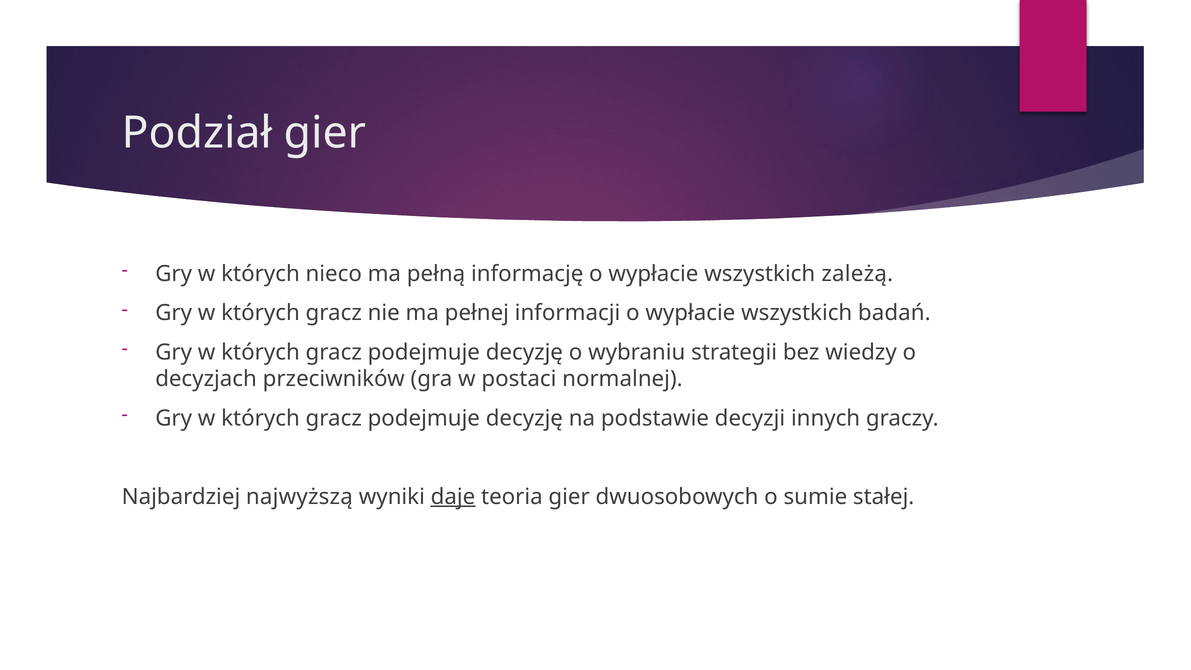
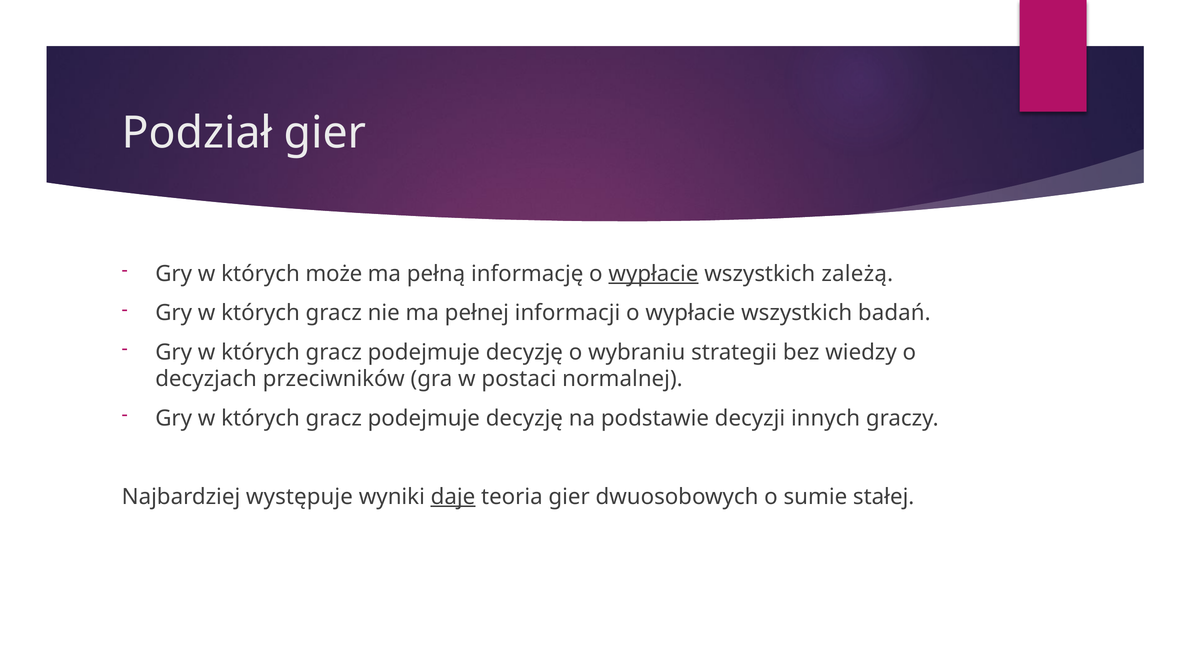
nieco: nieco -> może
wypłacie at (653, 274) underline: none -> present
najwyższą: najwyższą -> występuje
